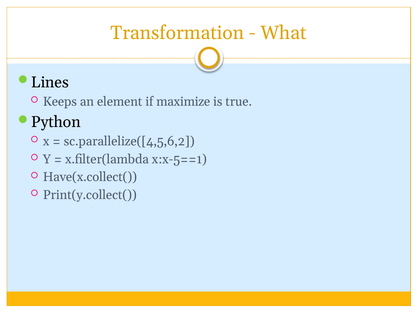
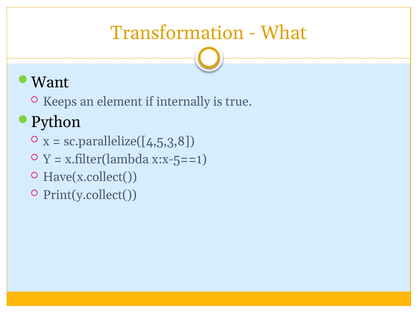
Lines: Lines -> Want
maximize: maximize -> internally
sc.parallelize([4,5,6,2: sc.parallelize([4,5,6,2 -> sc.parallelize([4,5,3,8
